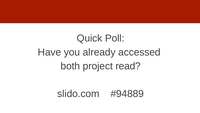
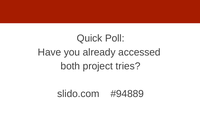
read: read -> tries
